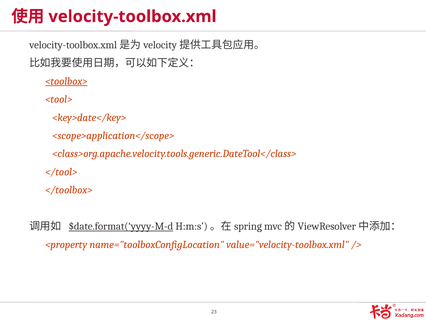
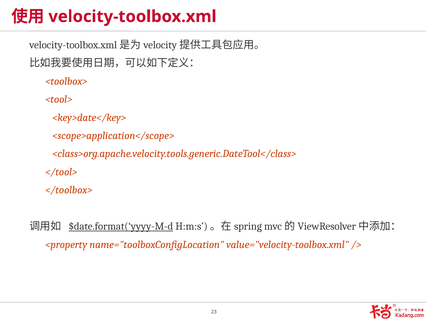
<toolbox> underline: present -> none
